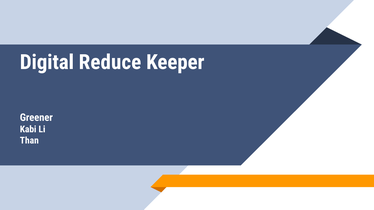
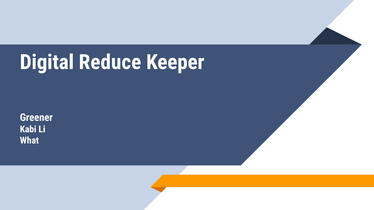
Than: Than -> What
